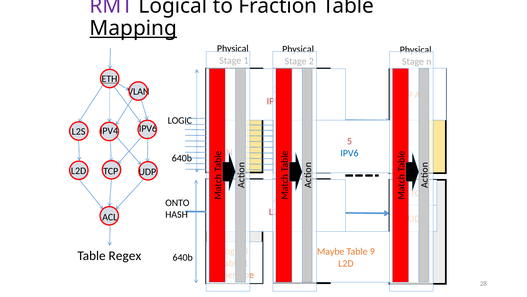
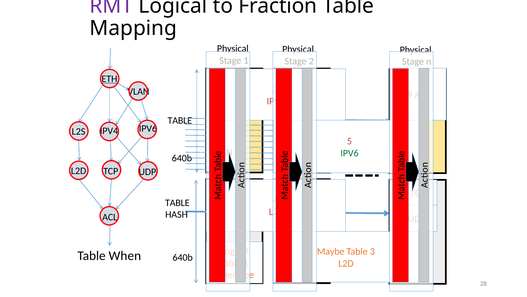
Mapping underline: present -> none
LOGIC at (180, 120): LOGIC -> TABLE
IPV6 at (349, 153) colour: blue -> green
ONTO at (177, 202): ONTO -> TABLE
Table 9: 9 -> 3
Regex: Regex -> When
